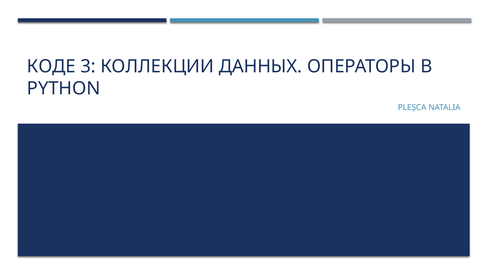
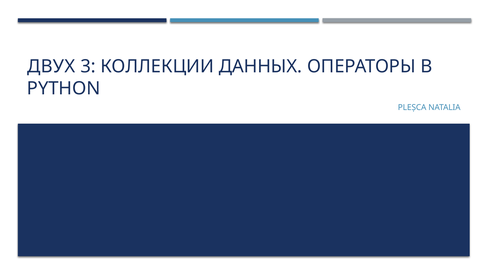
КОДЕ: КОДЕ -> ДВУХ
